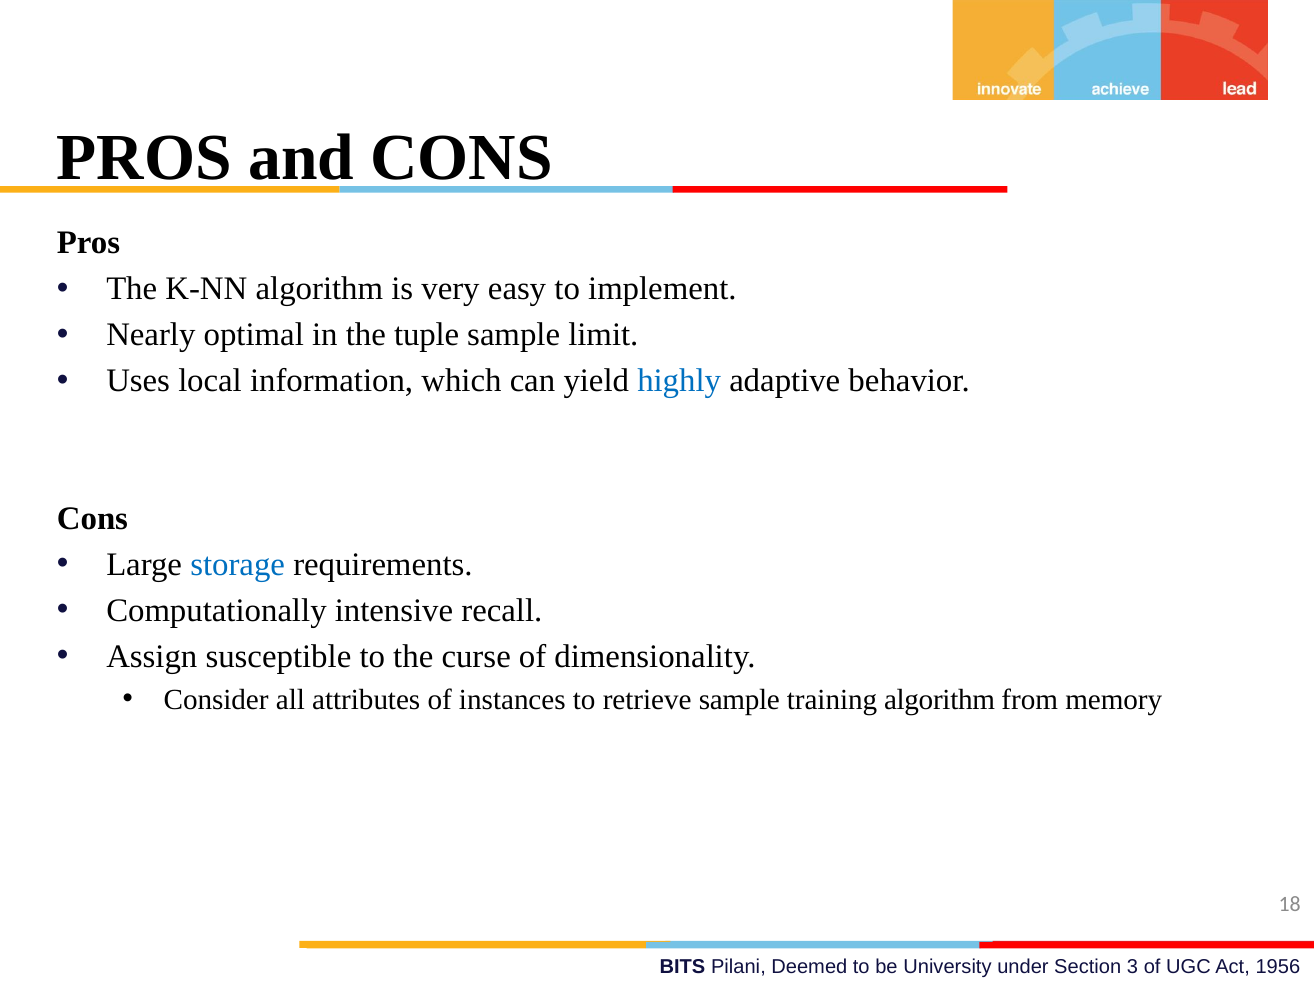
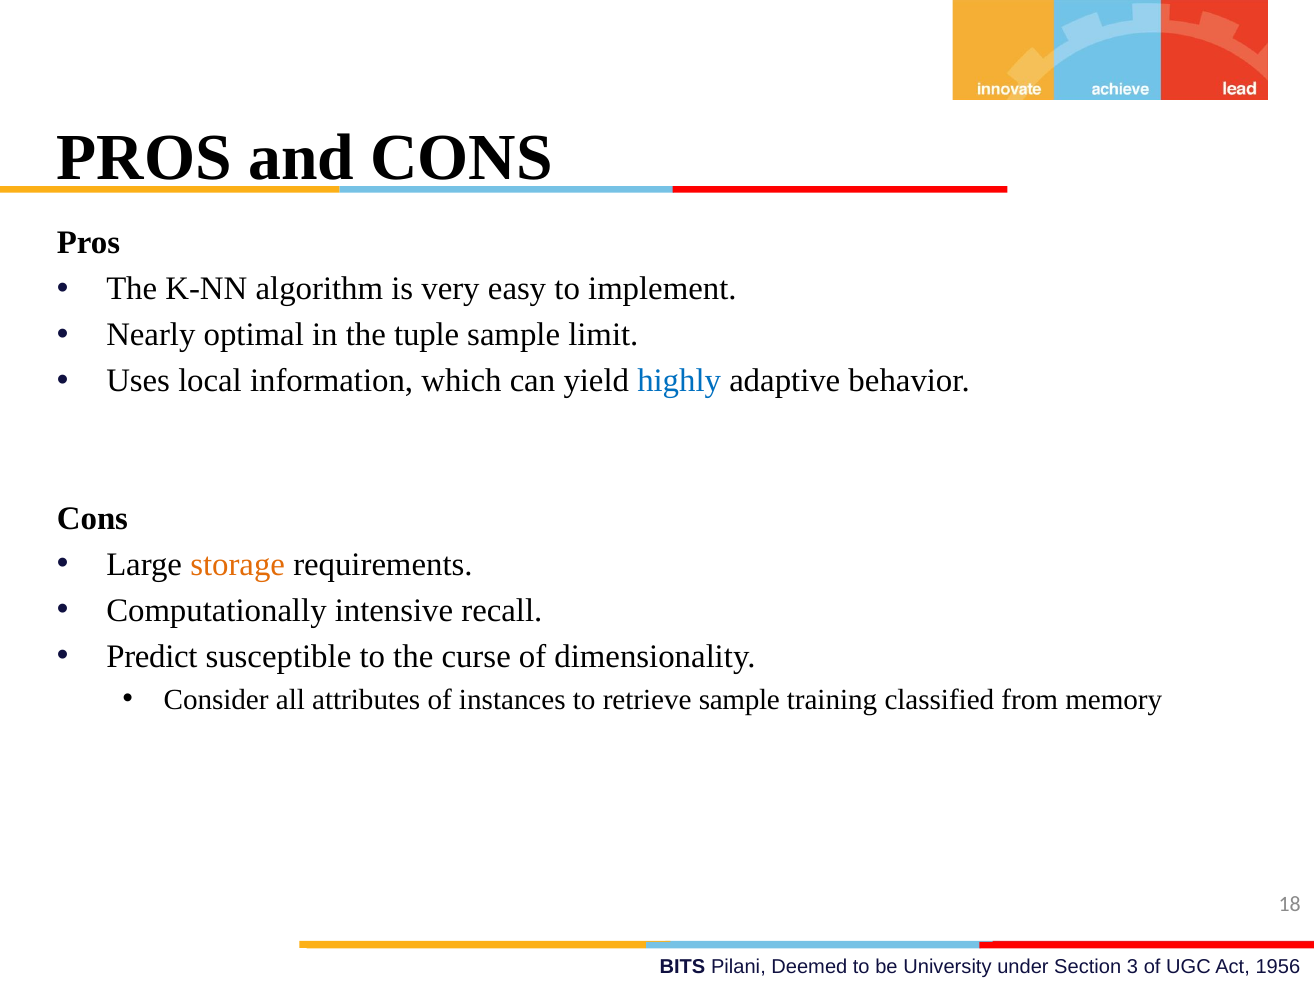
storage colour: blue -> orange
Assign: Assign -> Predict
training algorithm: algorithm -> classified
